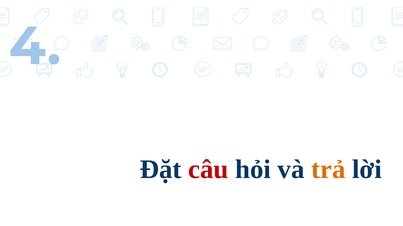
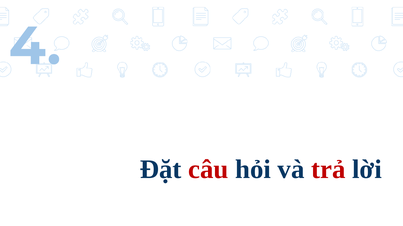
trả colour: orange -> red
